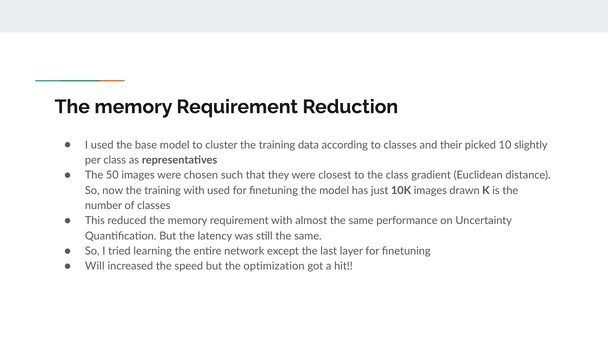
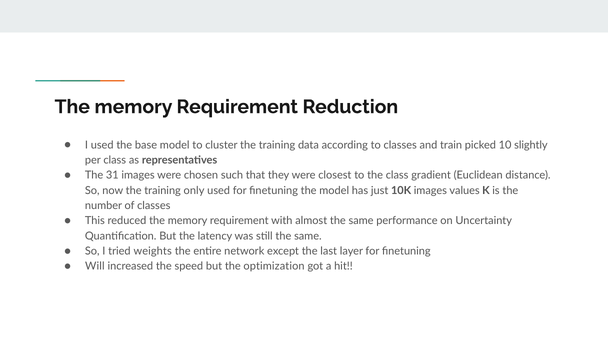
their: their -> train
50: 50 -> 31
training with: with -> only
drawn: drawn -> values
learning: learning -> weights
